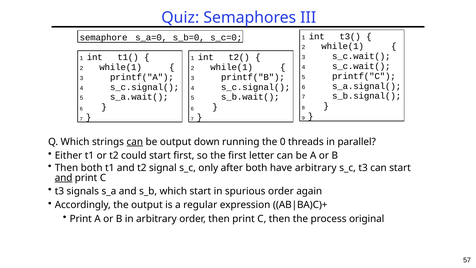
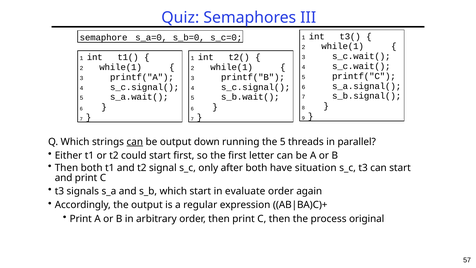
the 0: 0 -> 5
have arbitrary: arbitrary -> situation
and at (64, 178) underline: present -> none
spurious: spurious -> evaluate
